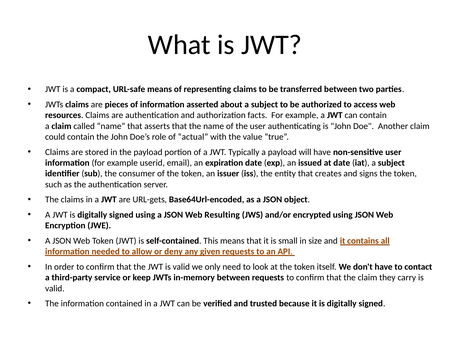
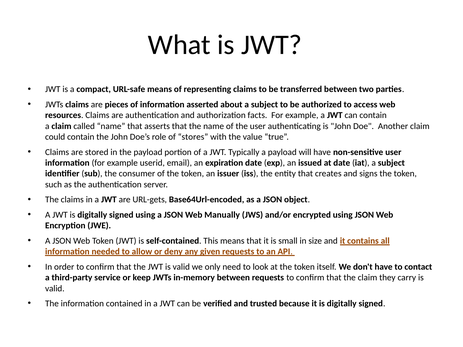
actual: actual -> stores
Resulting: Resulting -> Manually
